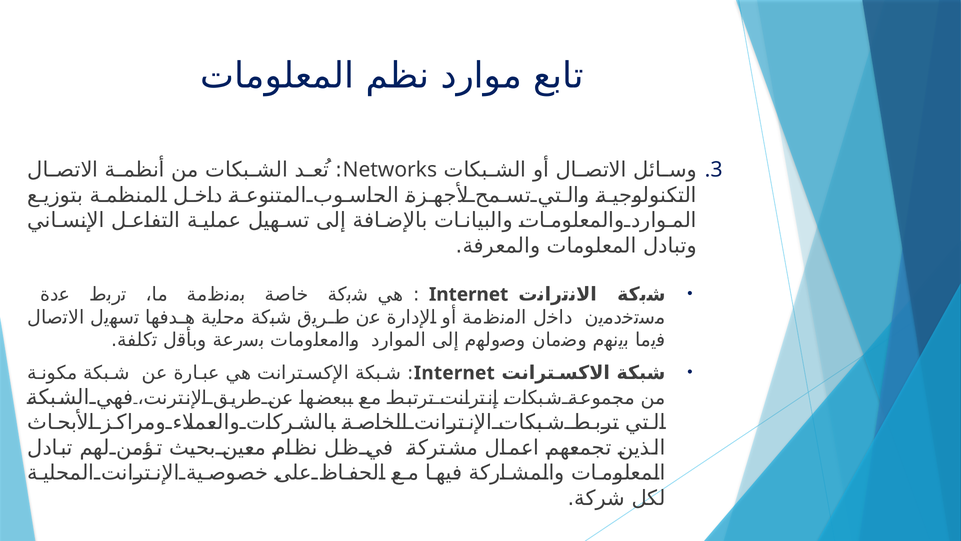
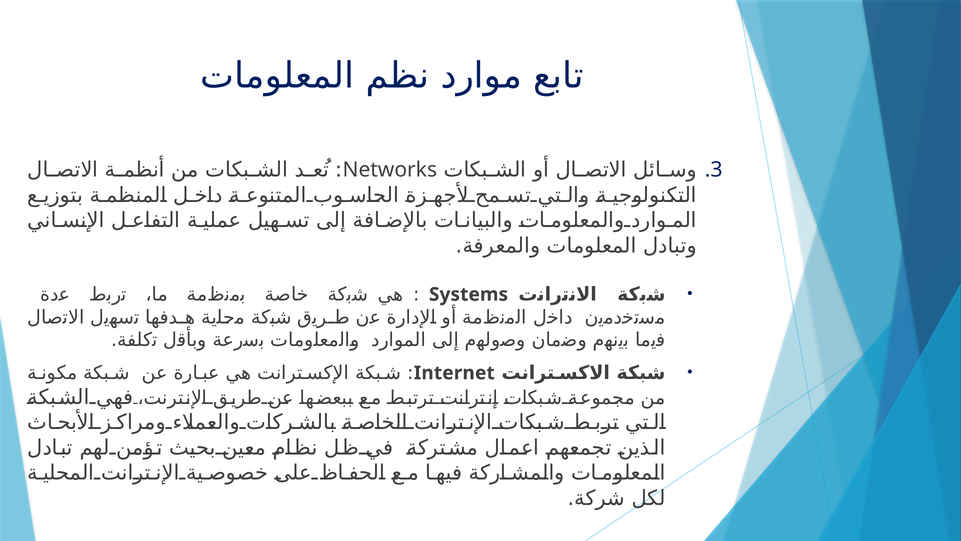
Internet at (469, 294): Internet -> Systems
